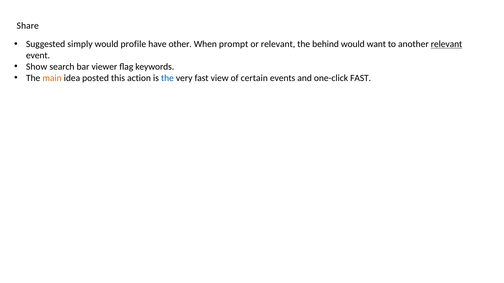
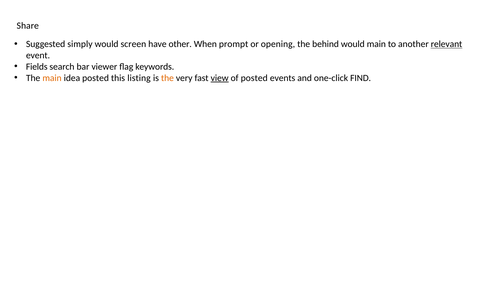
profile: profile -> screen
or relevant: relevant -> opening
would want: want -> main
Show: Show -> Fields
action: action -> listing
the at (167, 78) colour: blue -> orange
view underline: none -> present
of certain: certain -> posted
one-click FAST: FAST -> FIND
